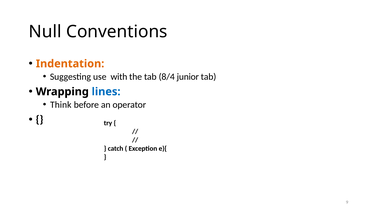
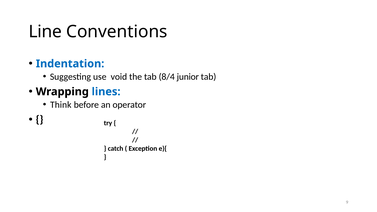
Null: Null -> Line
Indentation colour: orange -> blue
with: with -> void
